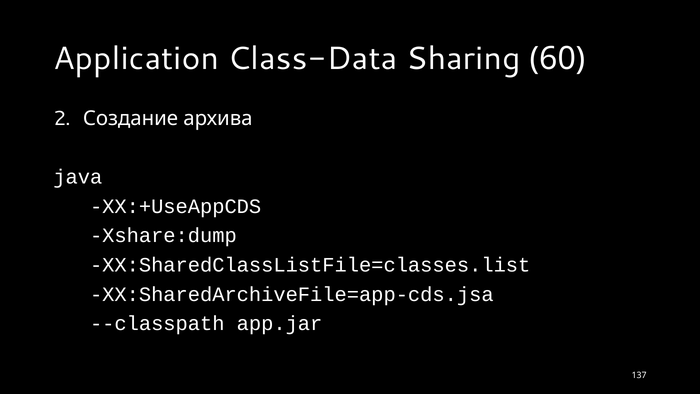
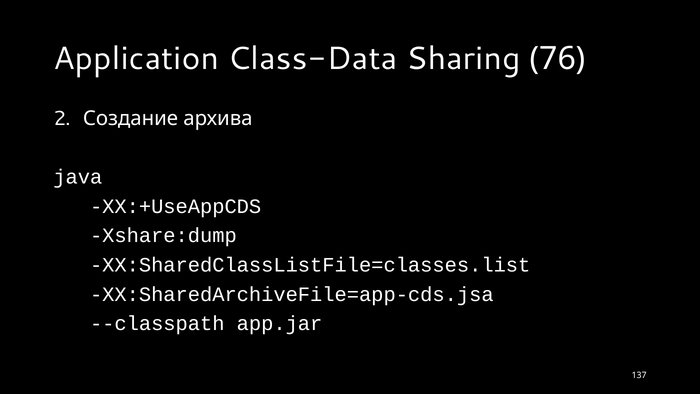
60: 60 -> 76
